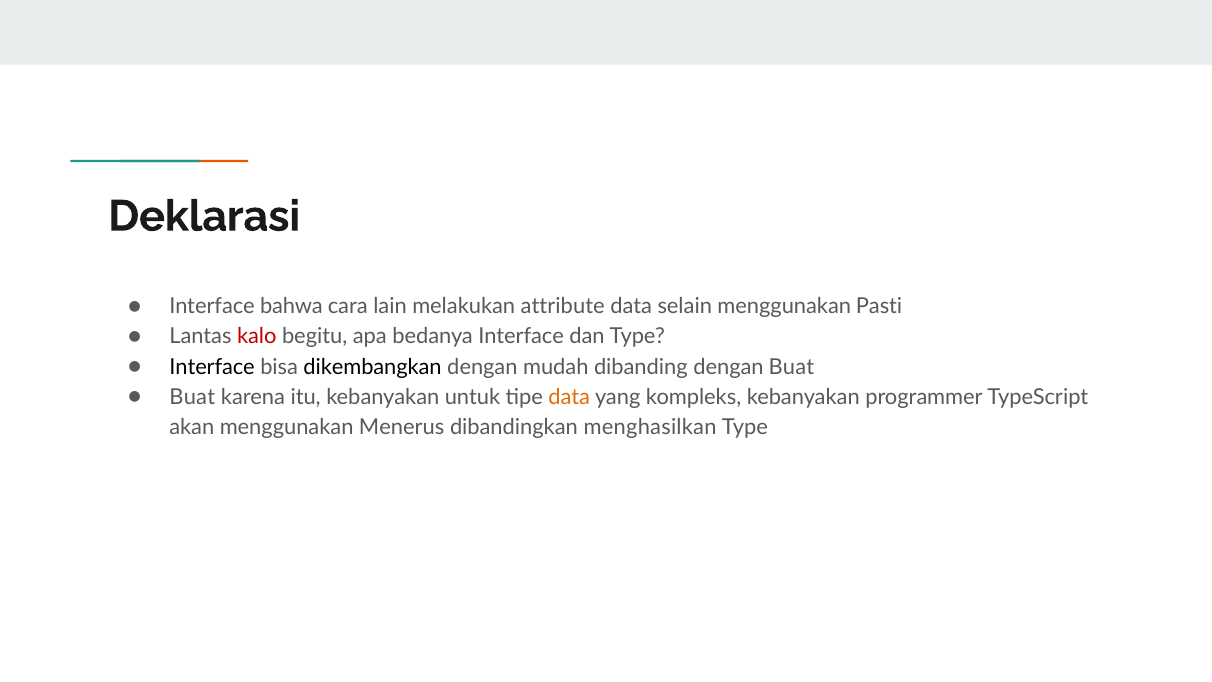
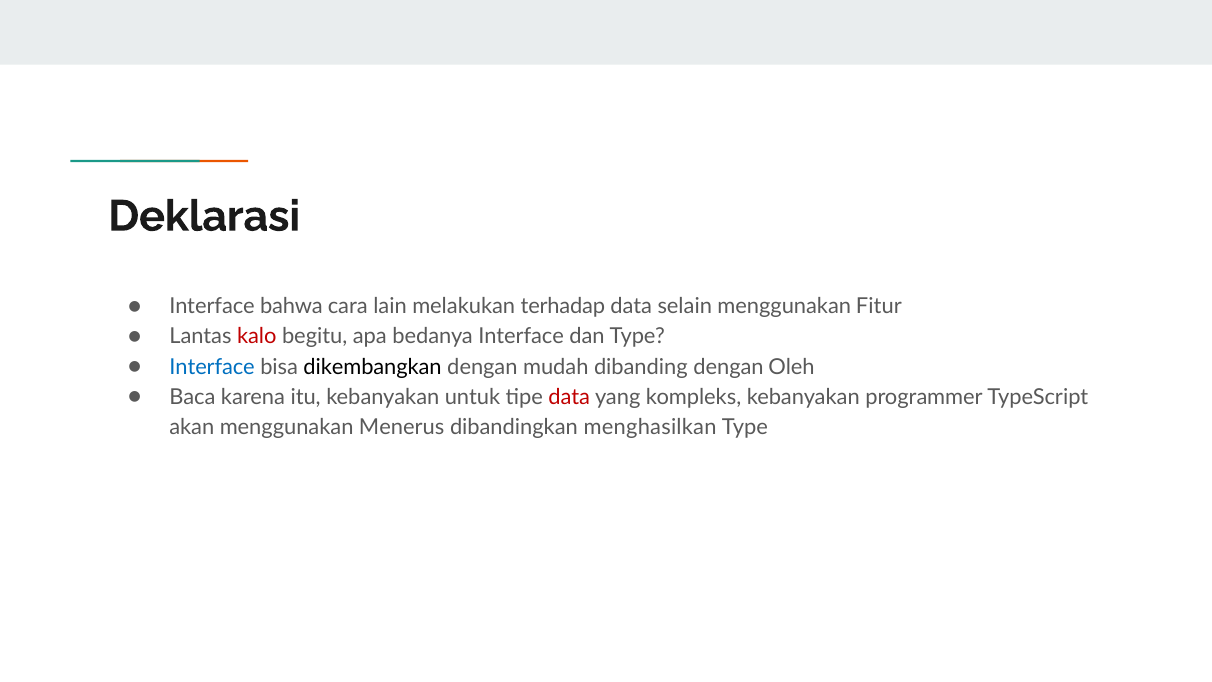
attribute: attribute -> terhadap
Pasti: Pasti -> Fitur
Interface at (212, 367) colour: black -> blue
dengan Buat: Buat -> Oleh
Buat at (192, 397): Buat -> Baca
data at (569, 397) colour: orange -> red
